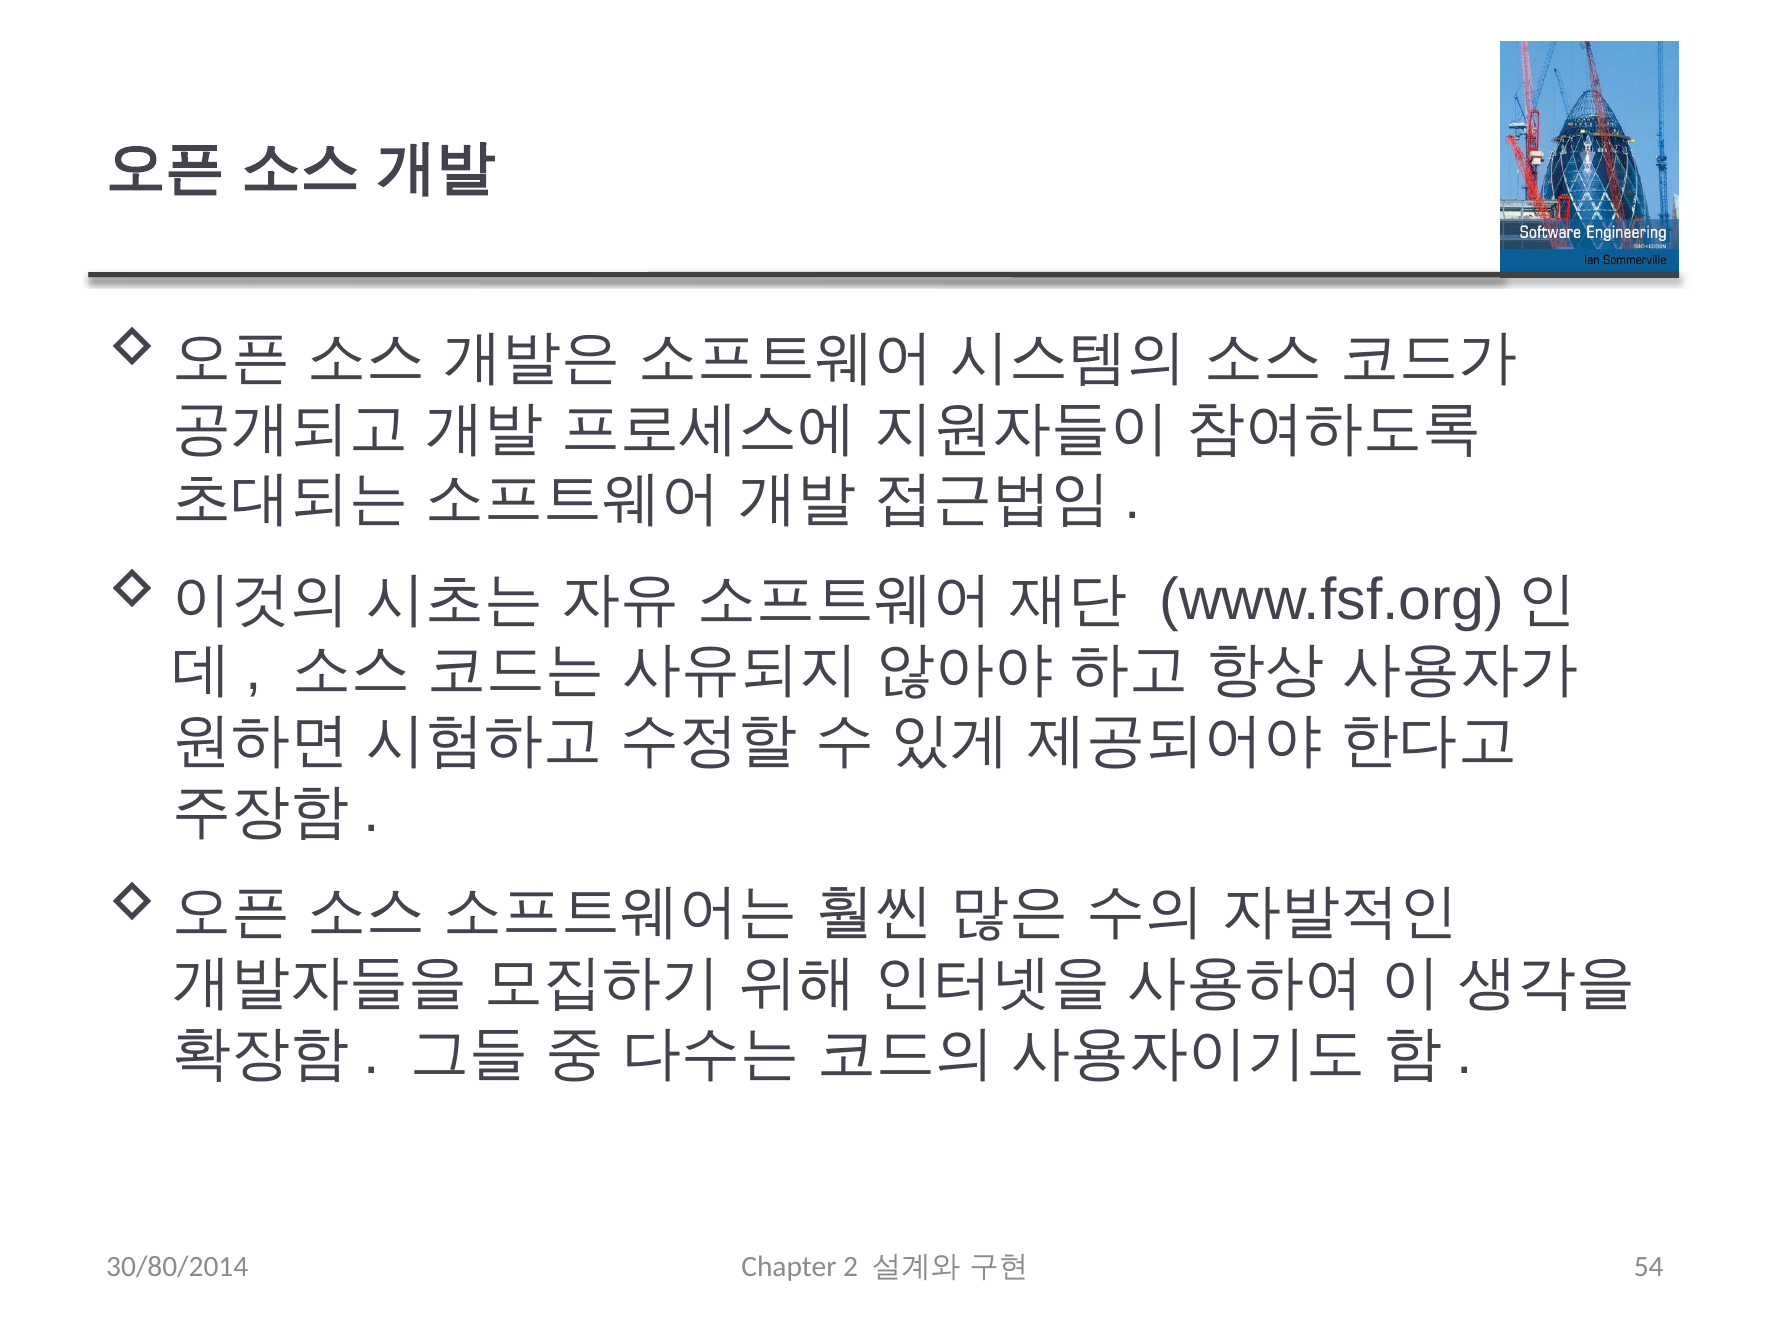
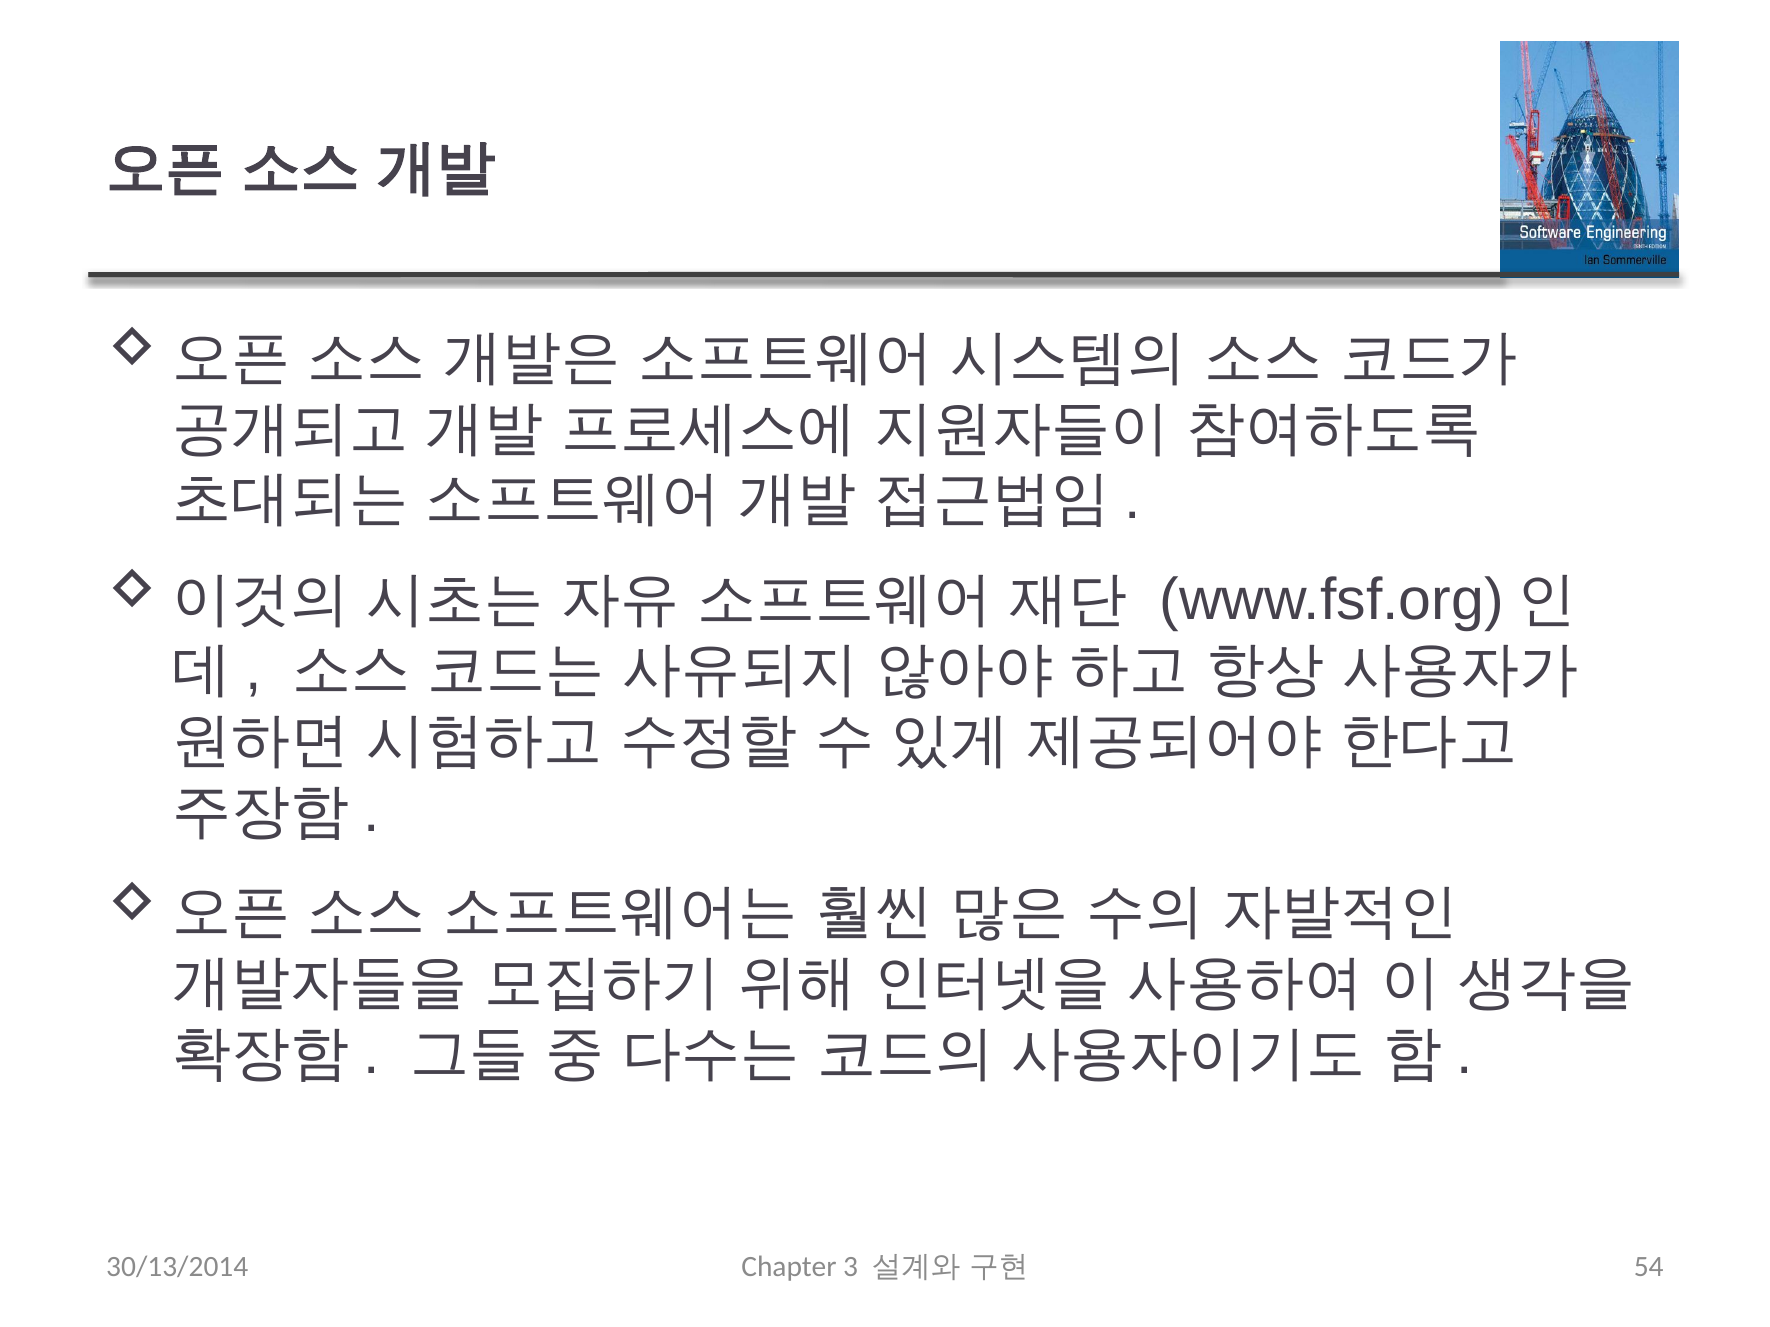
30/80/2014: 30/80/2014 -> 30/13/2014
2: 2 -> 3
